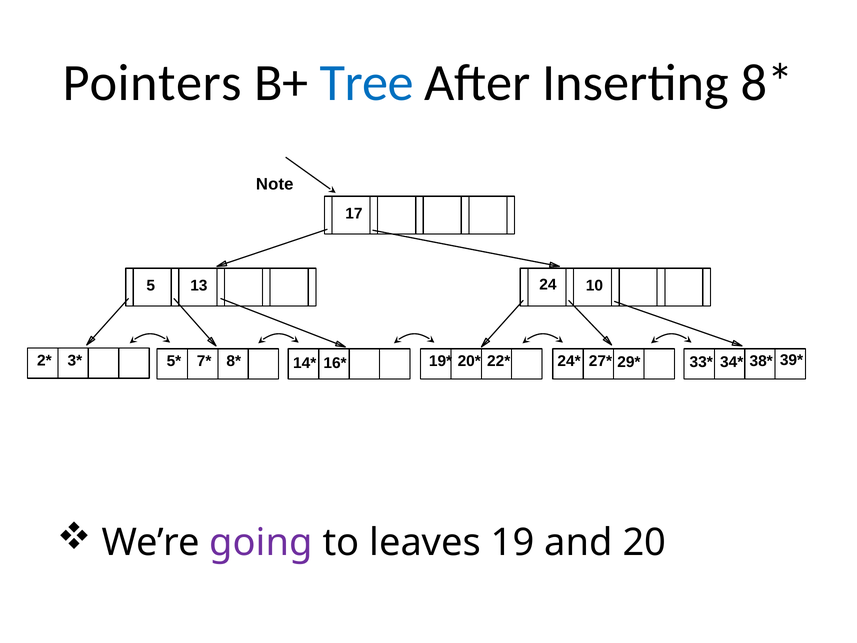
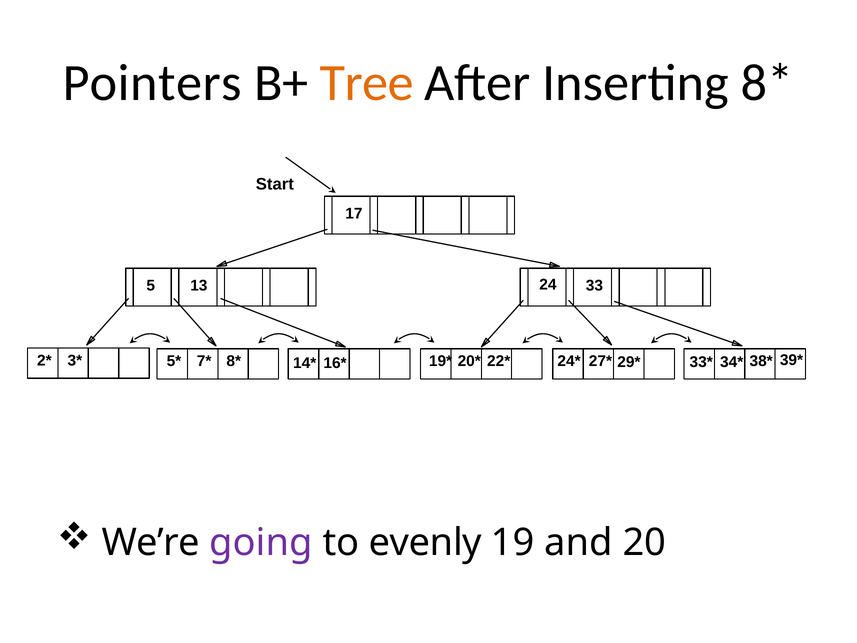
Tree colour: blue -> orange
Note: Note -> Start
10: 10 -> 33
leaves: leaves -> evenly
